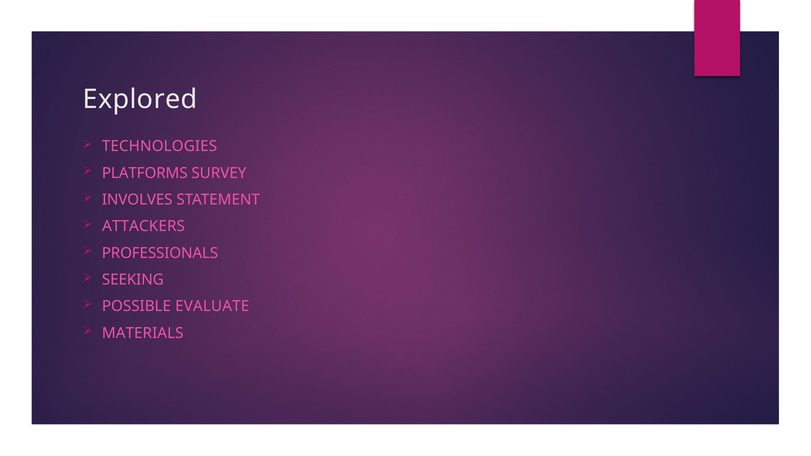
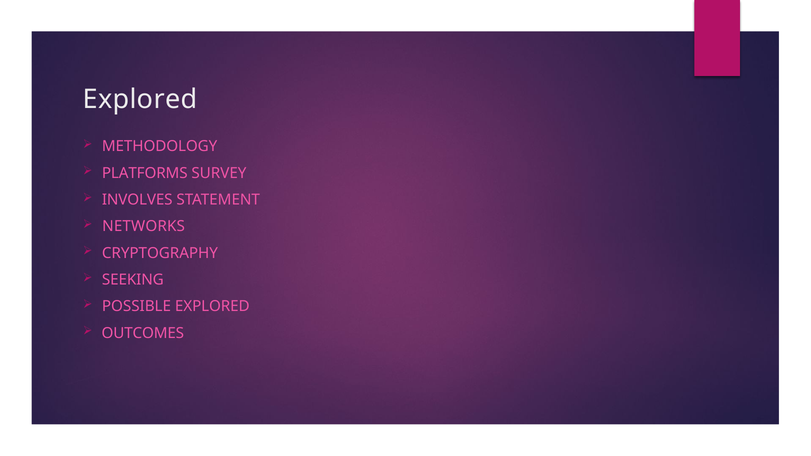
TECHNOLOGIES: TECHNOLOGIES -> METHODOLOGY
ATTACKERS: ATTACKERS -> NETWORKS
PROFESSIONALS: PROFESSIONALS -> CRYPTOGRAPHY
POSSIBLE EVALUATE: EVALUATE -> EXPLORED
MATERIALS: MATERIALS -> OUTCOMES
